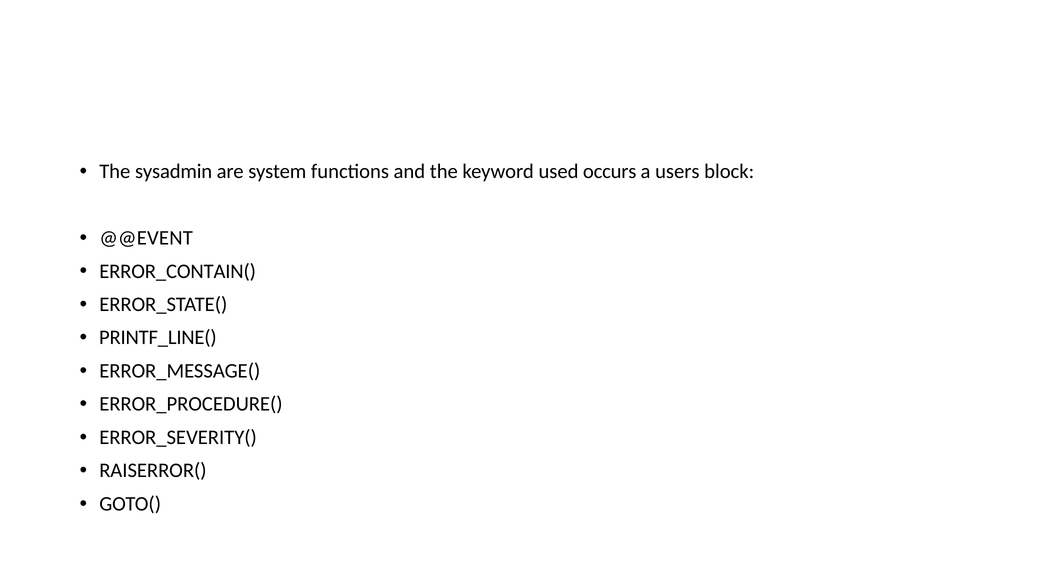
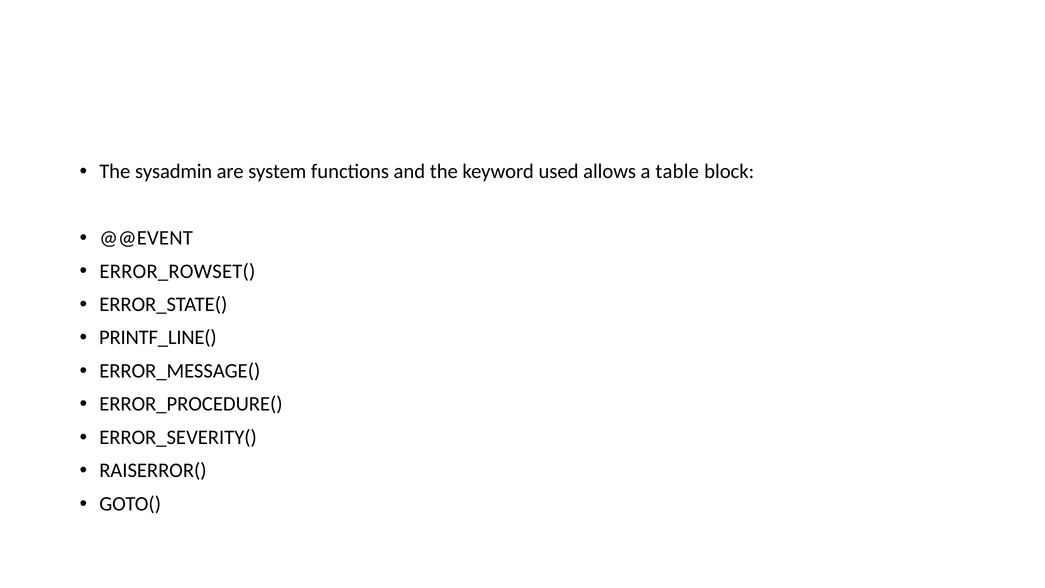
occurs: occurs -> allows
users: users -> table
ERROR_CONTAIN(: ERROR_CONTAIN( -> ERROR_ROWSET(
